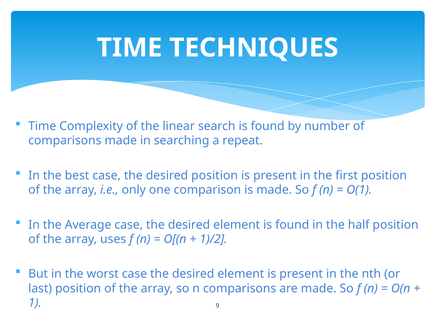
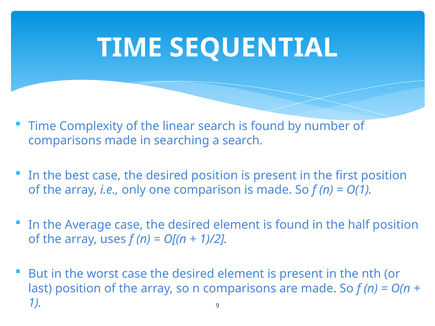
TECHNIQUES: TECHNIQUES -> SEQUENTIAL
a repeat: repeat -> search
